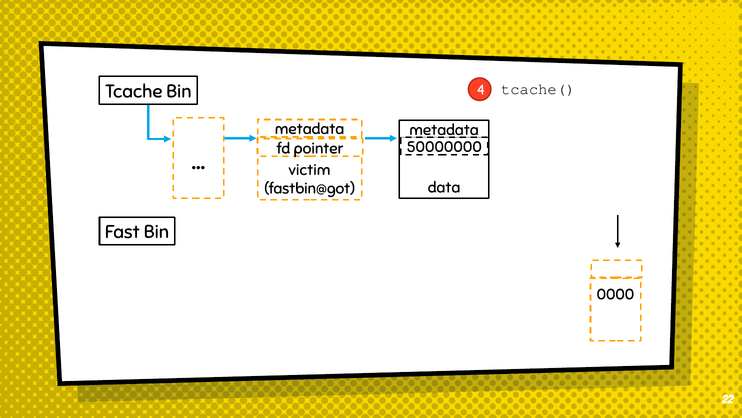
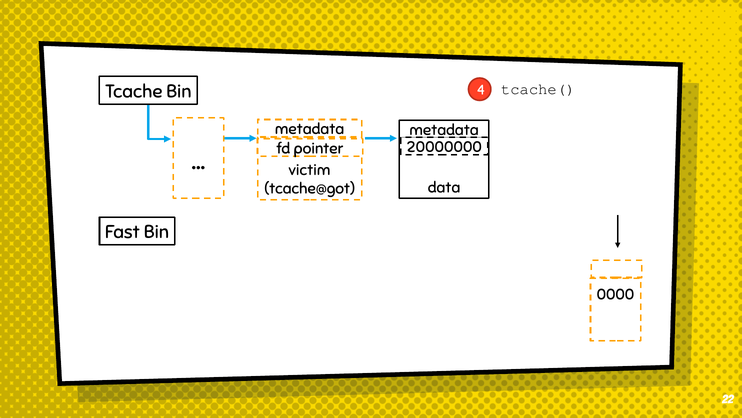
50000000: 50000000 -> 20000000
fastbin@got: fastbin@got -> tcache@got
